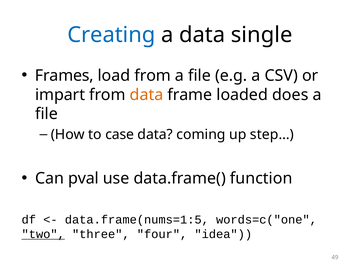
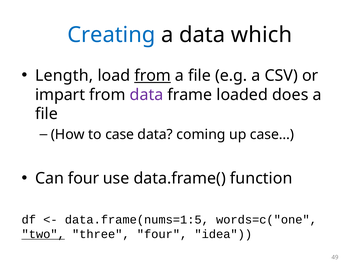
single: single -> which
Frames: Frames -> Length
from at (153, 76) underline: none -> present
data at (147, 95) colour: orange -> purple
step…: step… -> case…
Can pval: pval -> four
